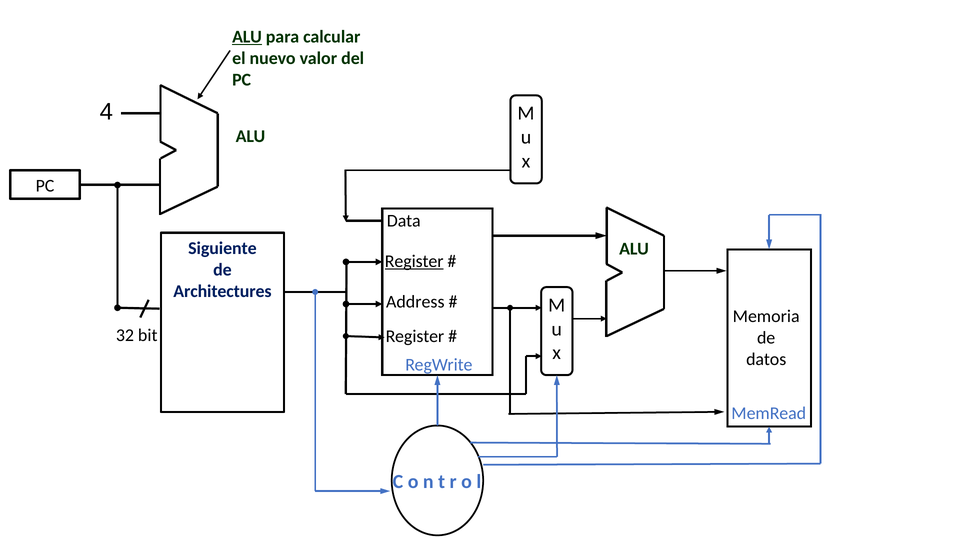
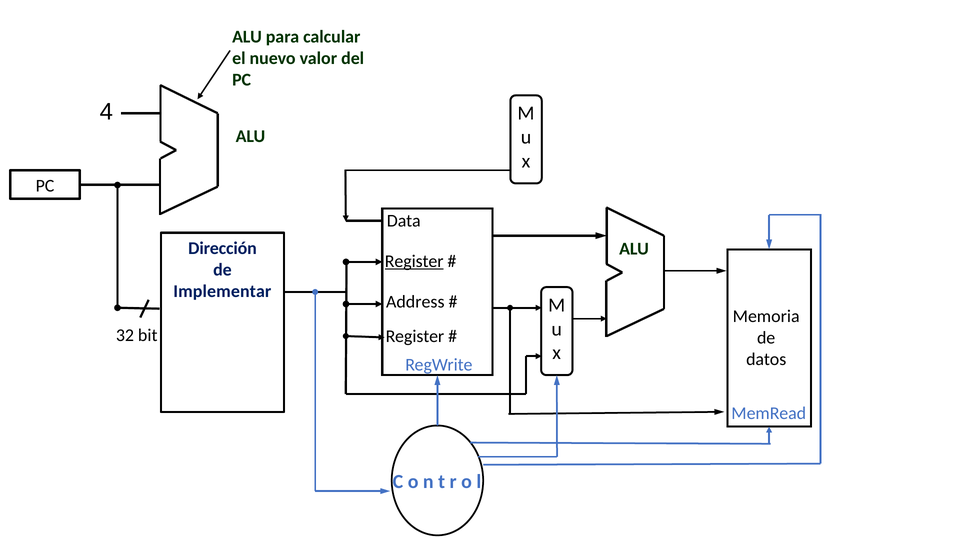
ALU at (247, 37) underline: present -> none
Siguiente: Siguiente -> Dirección
Architectures: Architectures -> Implementar
